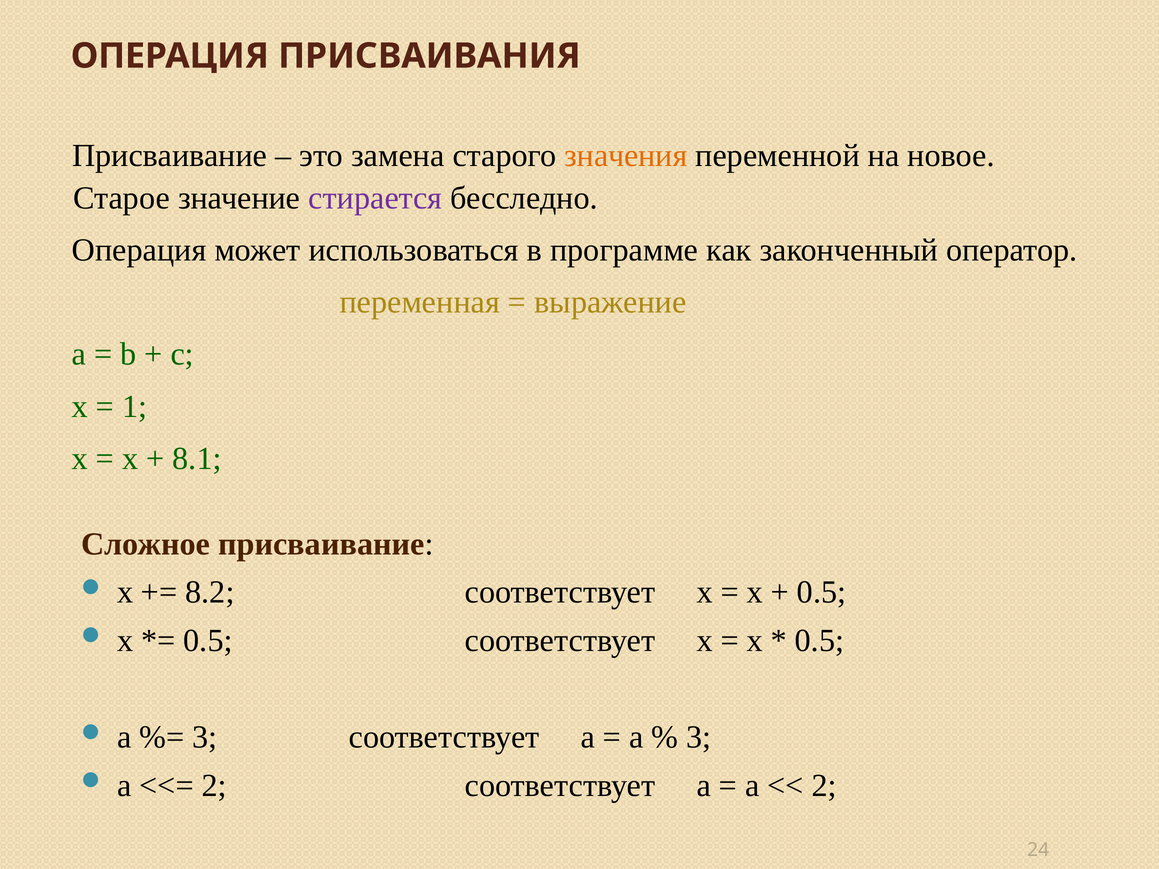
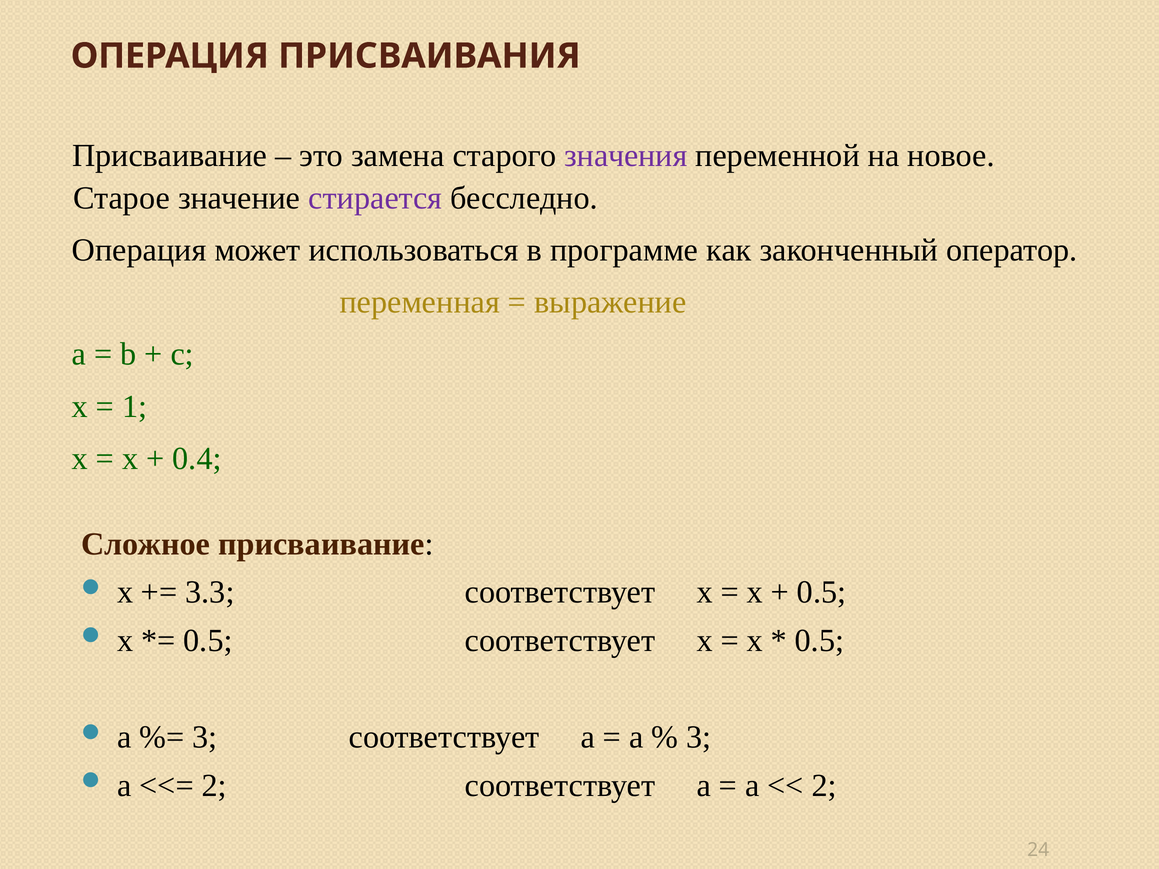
значения colour: orange -> purple
8.1: 8.1 -> 0.4
8.2: 8.2 -> 3.3
